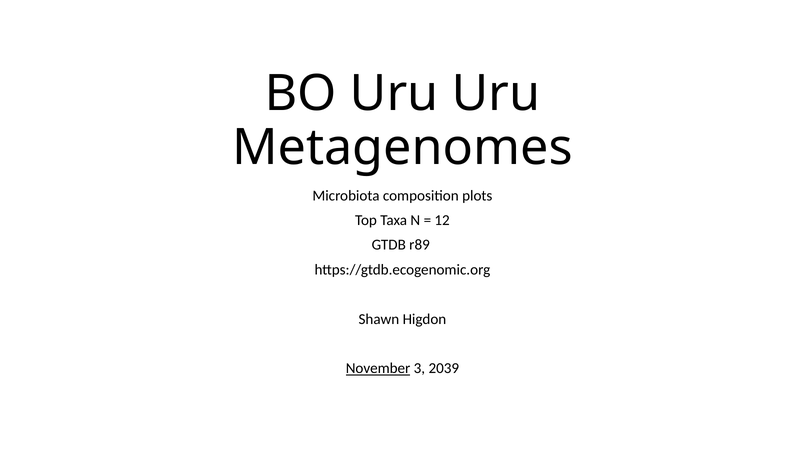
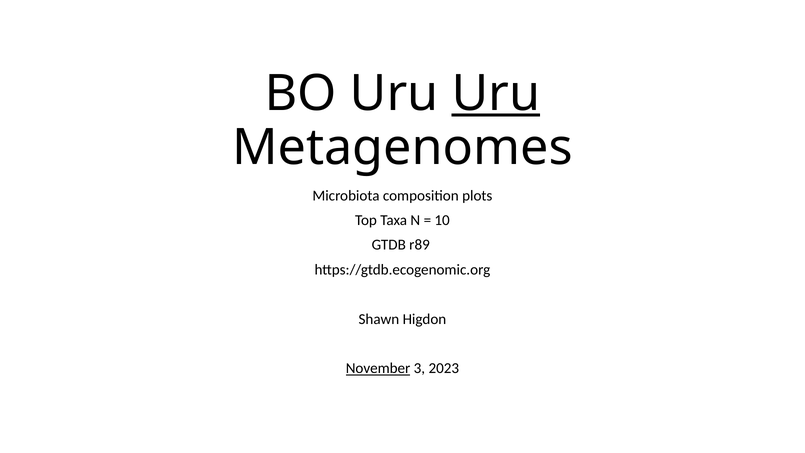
Uru at (496, 93) underline: none -> present
12: 12 -> 10
2039: 2039 -> 2023
